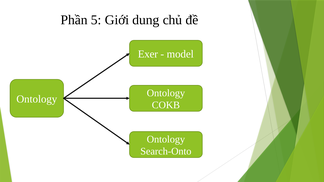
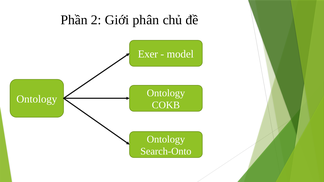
5: 5 -> 2
dung: dung -> phân
